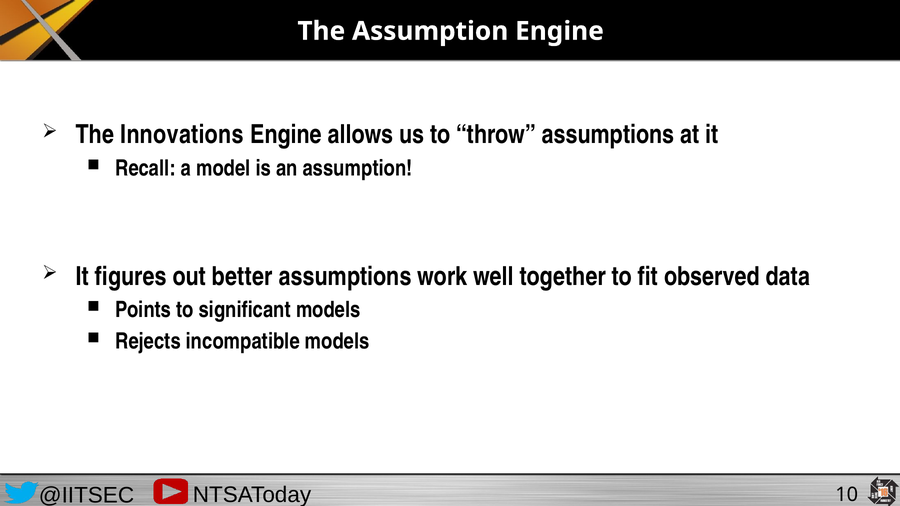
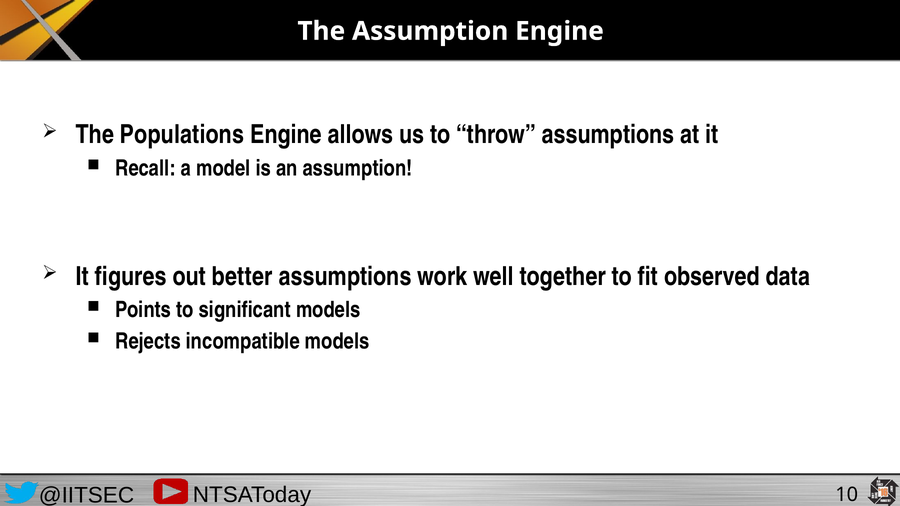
Innovations: Innovations -> Populations
